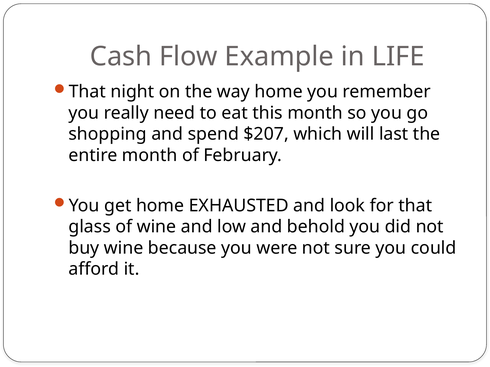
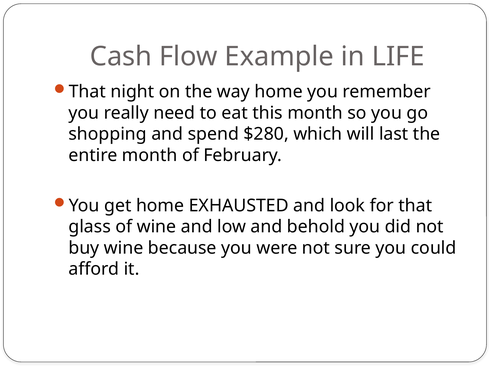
$207: $207 -> $280
